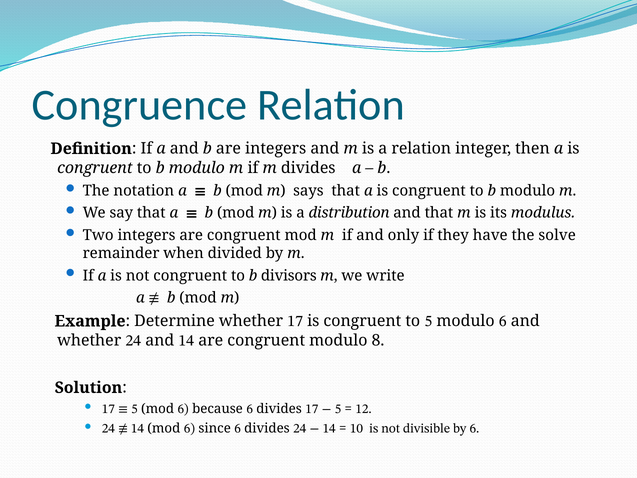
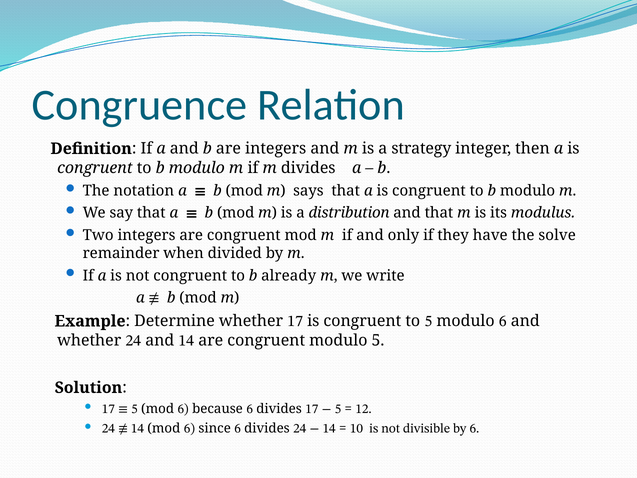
a relation: relation -> strategy
divisors: divisors -> already
modulo 8: 8 -> 5
